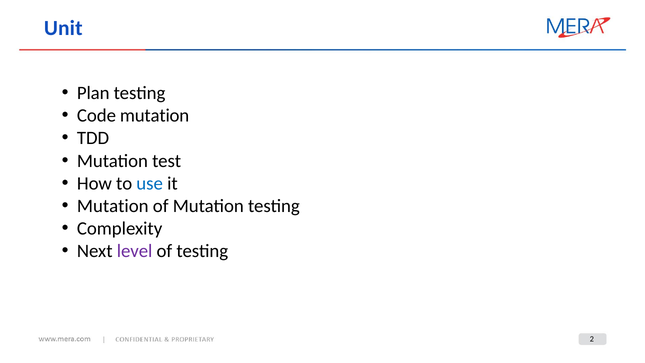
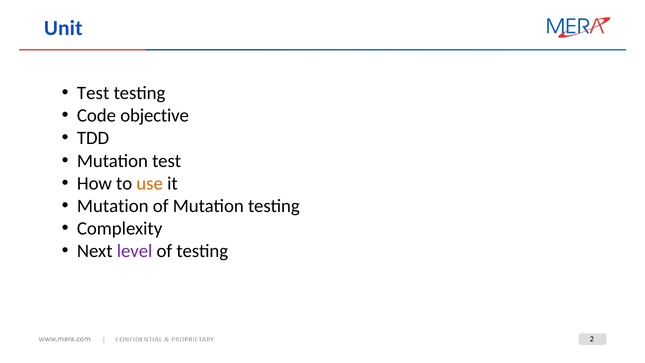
Plan at (93, 93): Plan -> Test
Code mutation: mutation -> objective
use colour: blue -> orange
